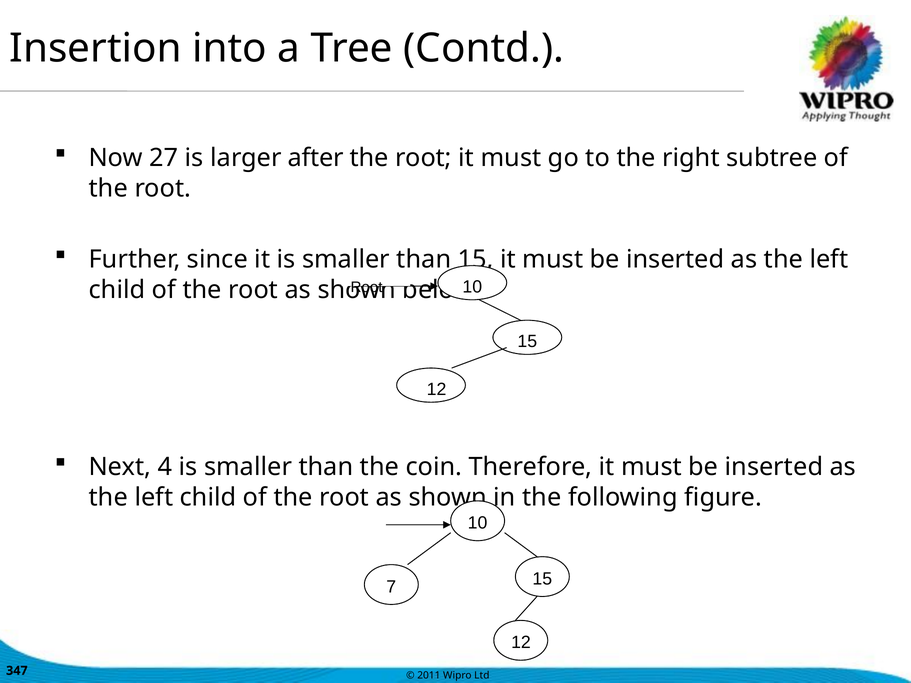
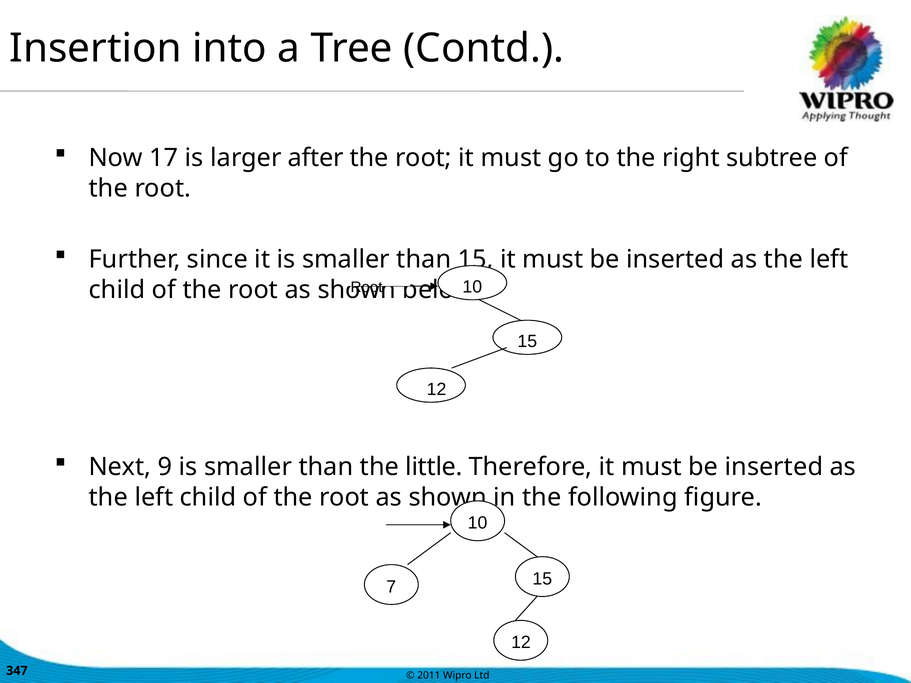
27: 27 -> 17
4: 4 -> 9
coin: coin -> little
